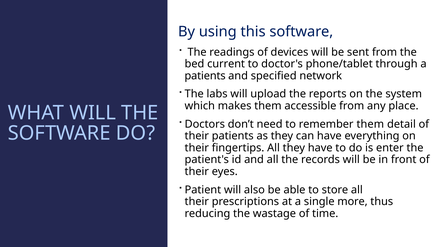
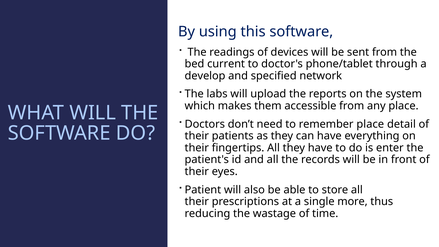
patients at (205, 76): patients -> develop
remember them: them -> place
